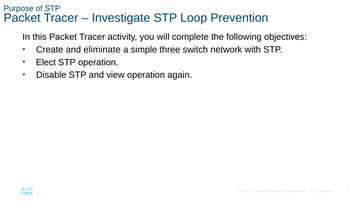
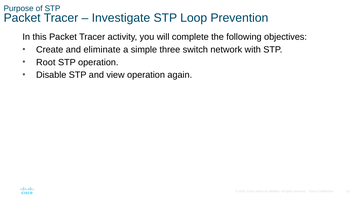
Elect: Elect -> Root
